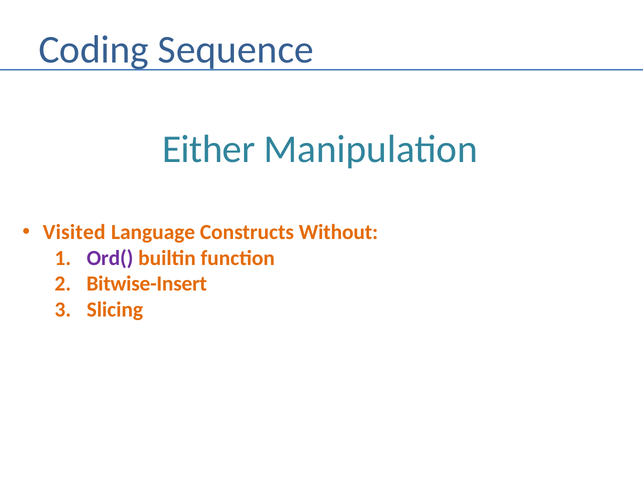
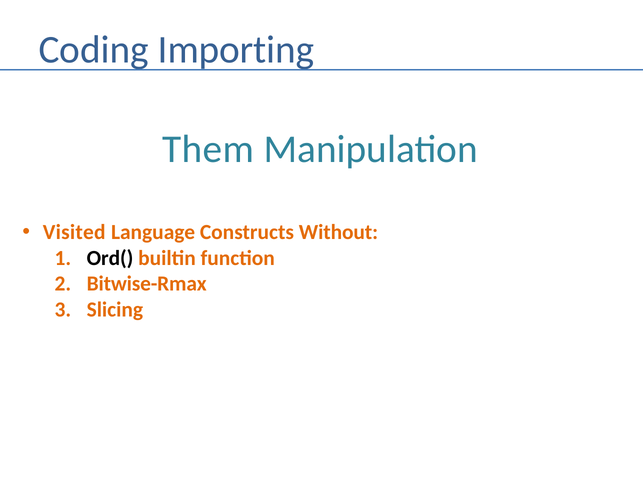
Sequence: Sequence -> Importing
Either: Either -> Them
Ord( colour: purple -> black
Bitwise-Insert: Bitwise-Insert -> Bitwise-Rmax
